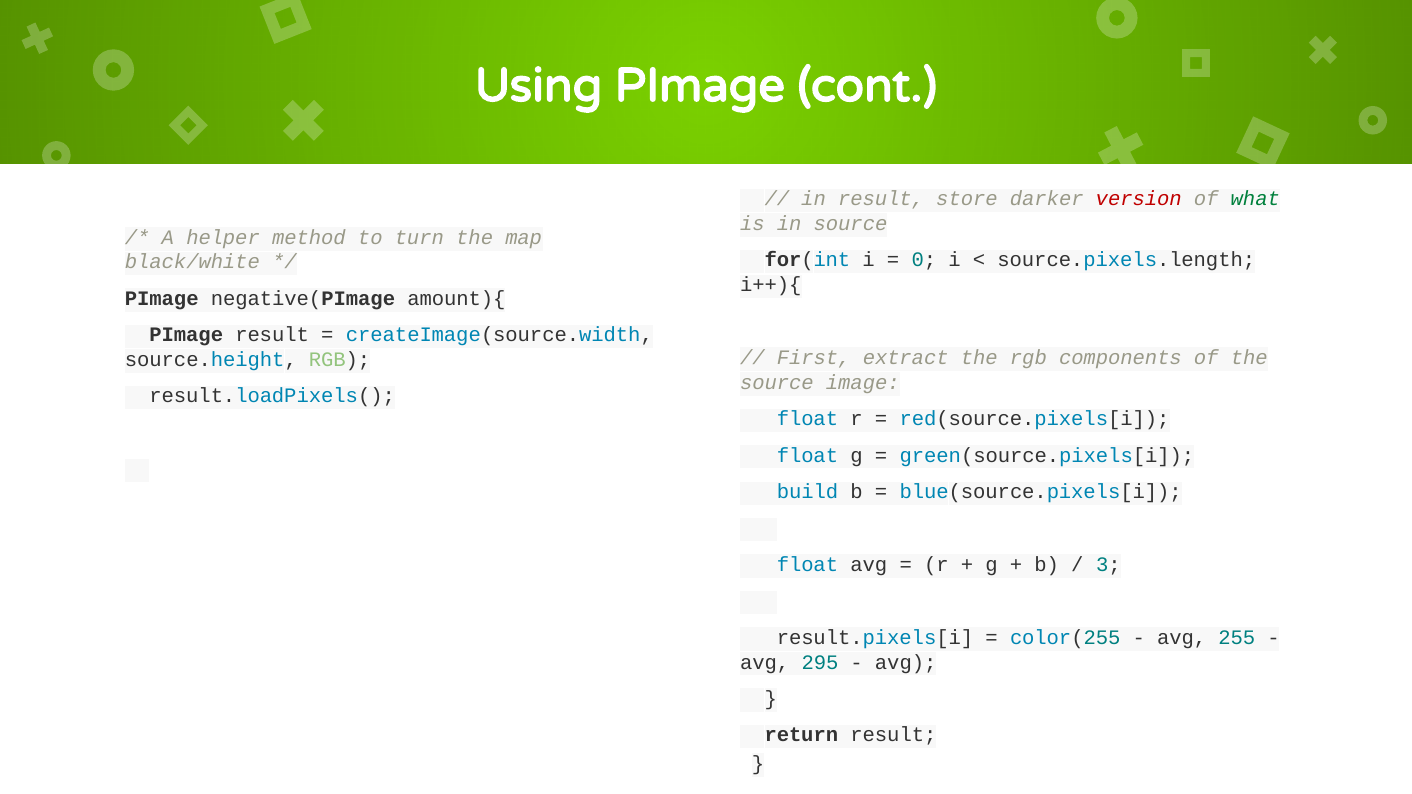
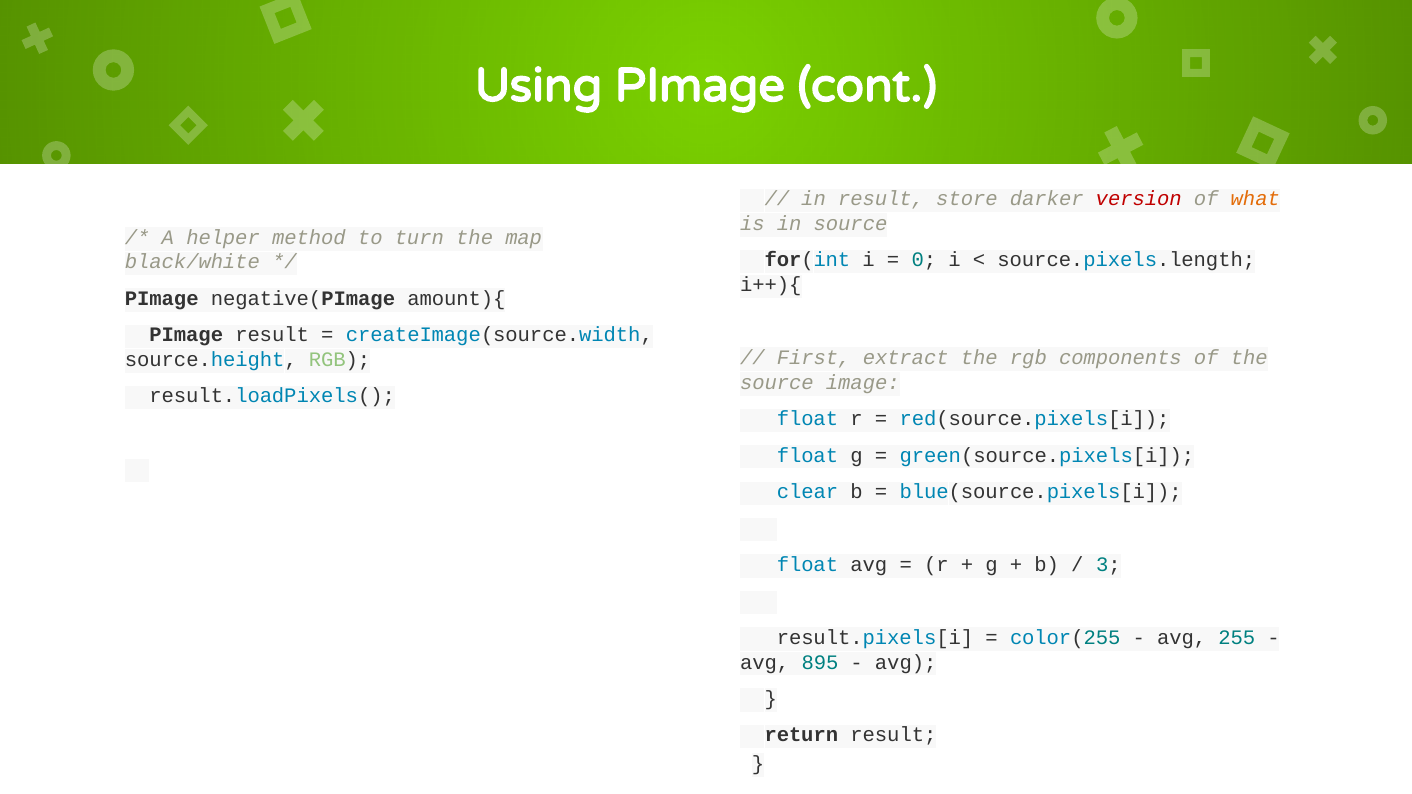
what colour: green -> orange
build: build -> clear
295: 295 -> 895
